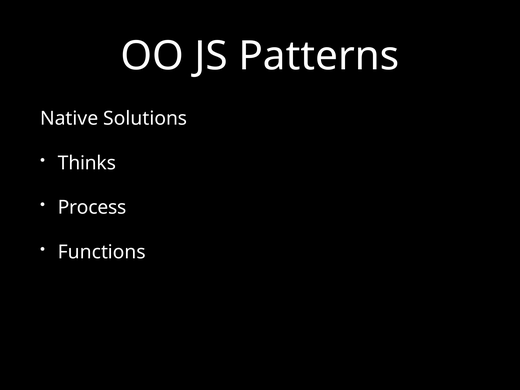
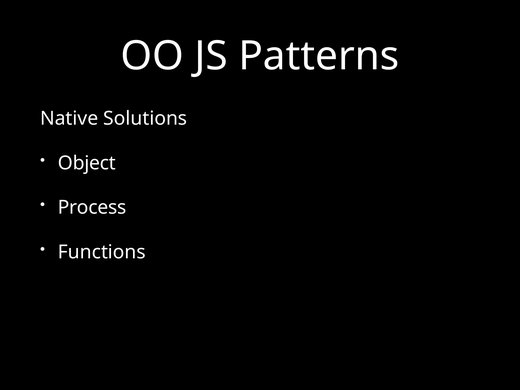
Thinks: Thinks -> Object
